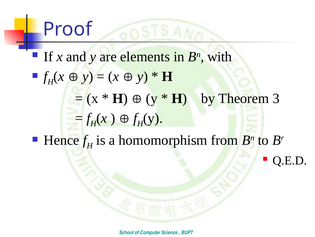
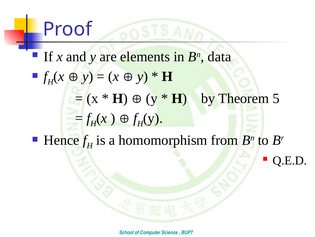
with: with -> data
3: 3 -> 5
